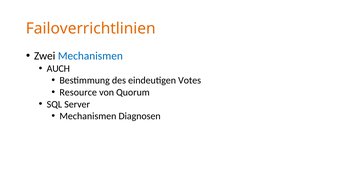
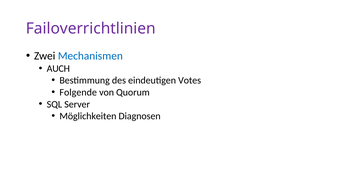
Failoverrichtlinien colour: orange -> purple
Resource: Resource -> Folgende
Mechanismen at (88, 116): Mechanismen -> Möglichkeiten
